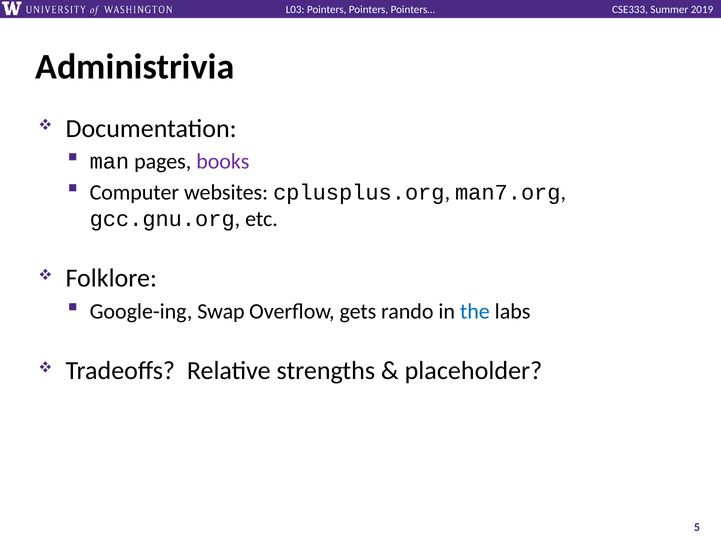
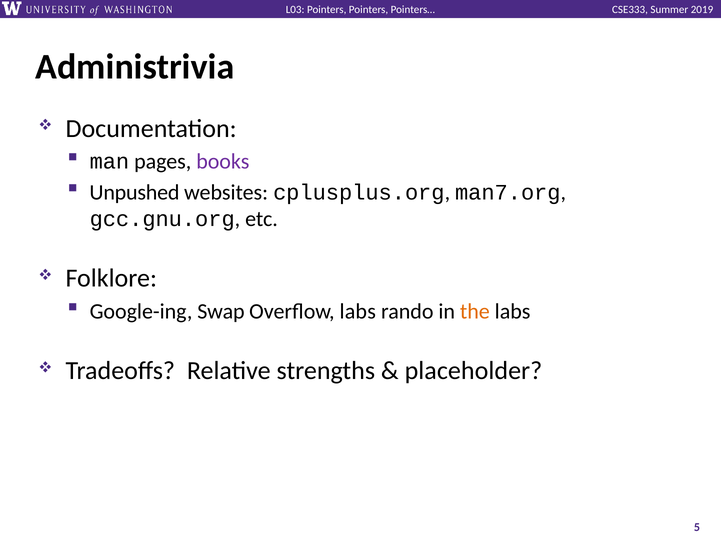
Computer: Computer -> Unpushed
Overflow gets: gets -> labs
the colour: blue -> orange
